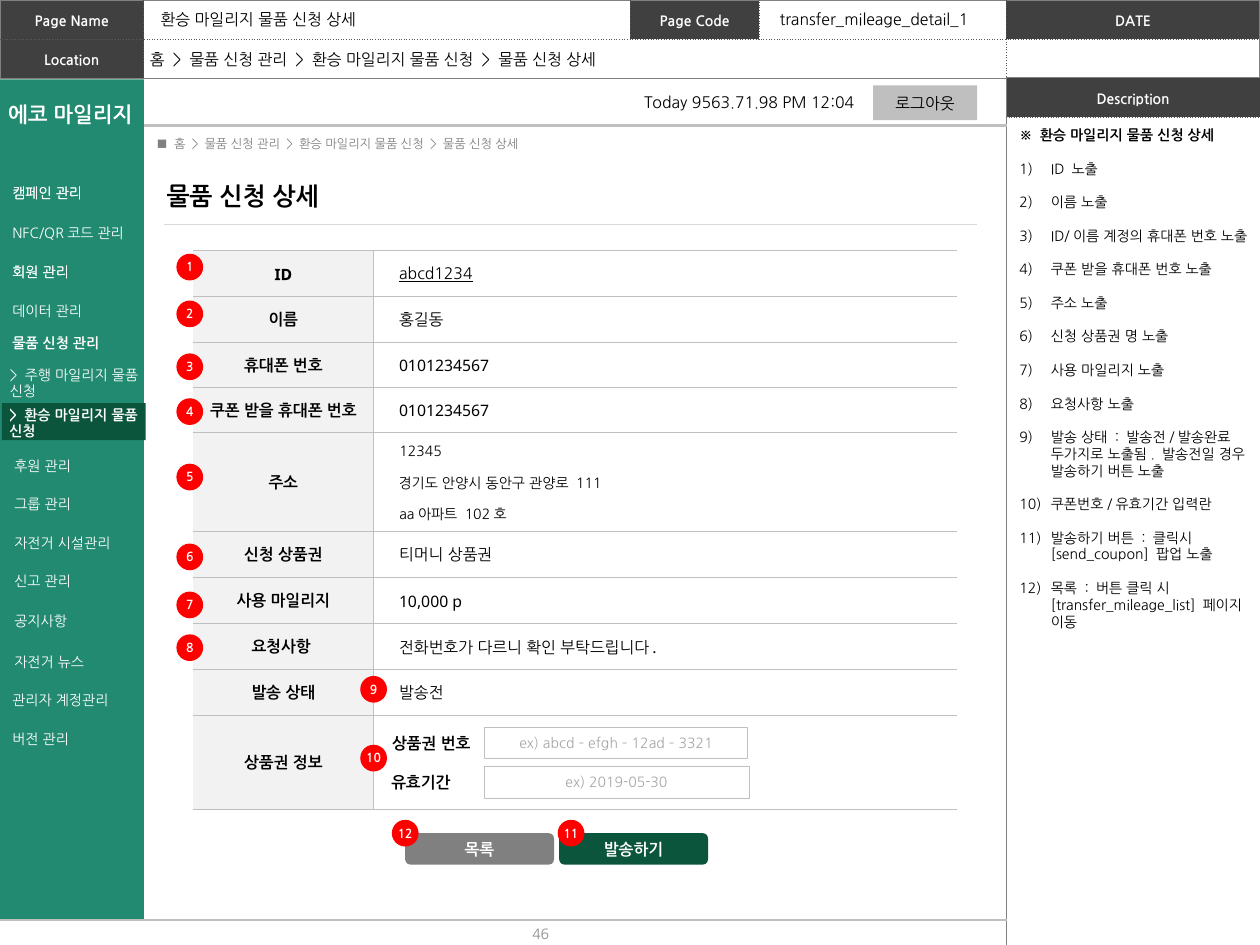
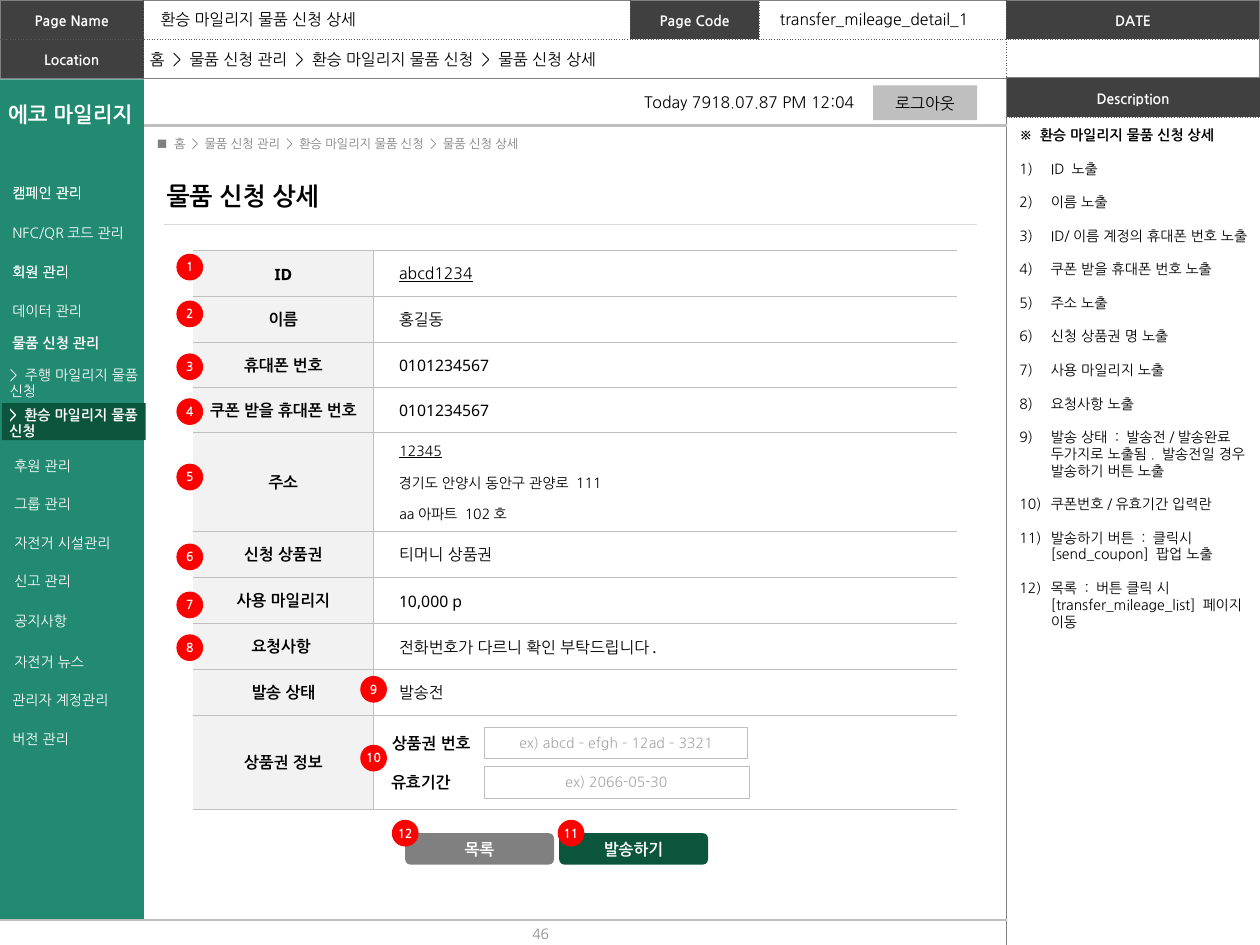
9563.71.98: 9563.71.98 -> 7918.07.87
12345 underline: none -> present
2019-05-30: 2019-05-30 -> 2066-05-30
